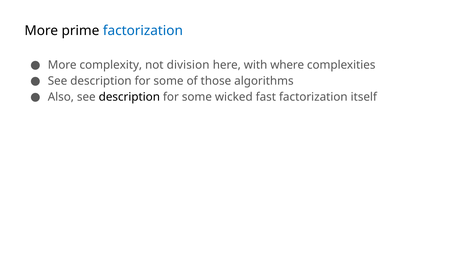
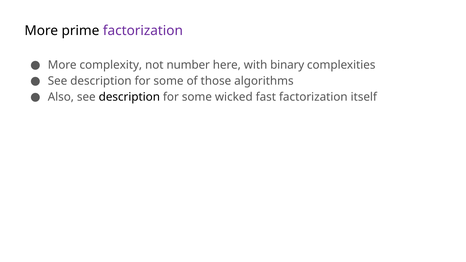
factorization at (143, 31) colour: blue -> purple
division: division -> number
where: where -> binary
